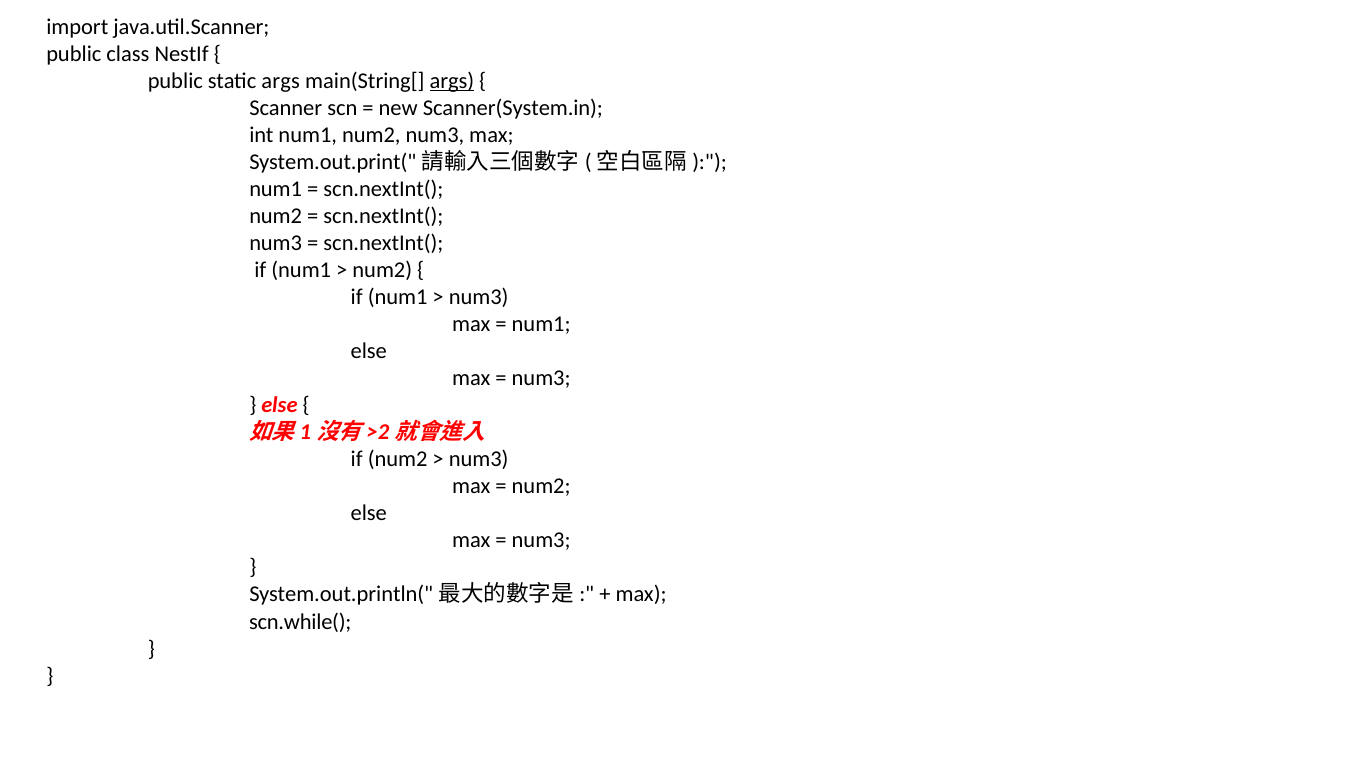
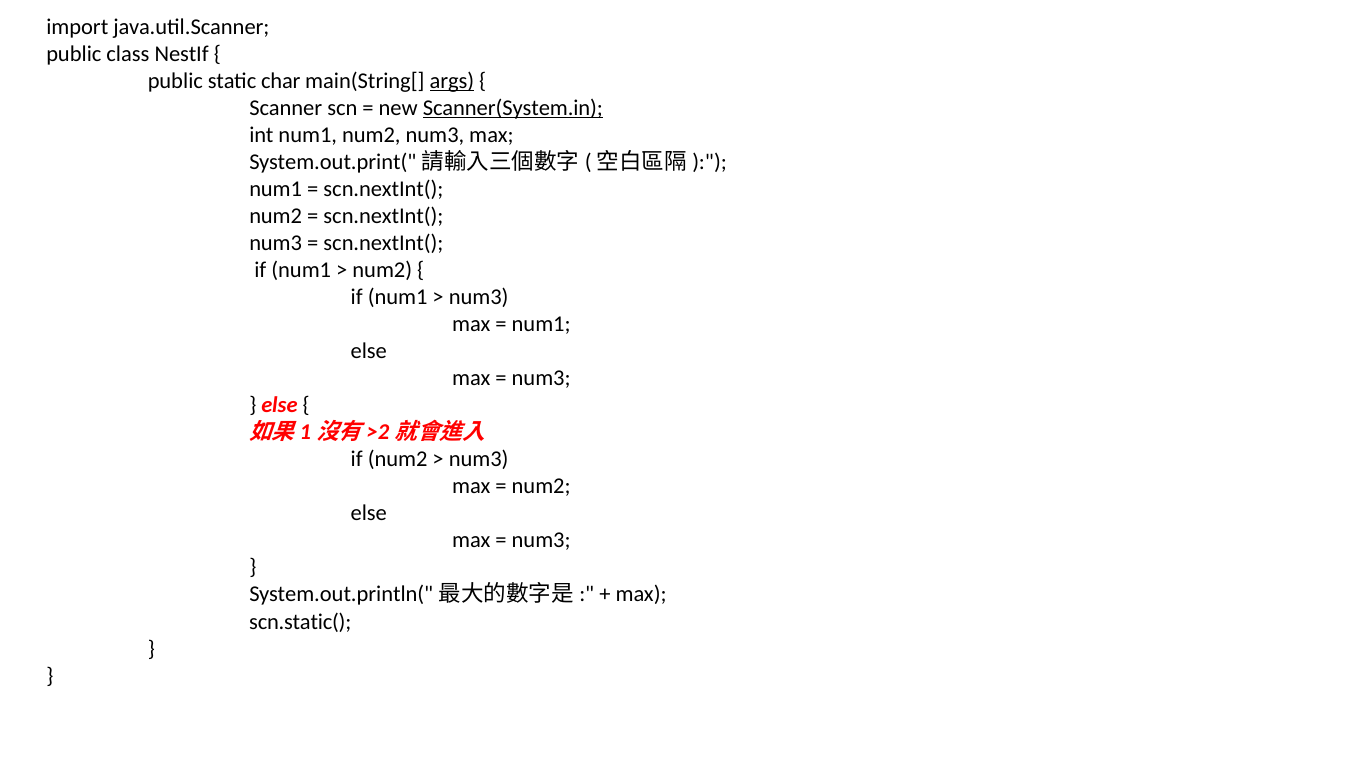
static args: args -> char
Scanner(System.in underline: none -> present
scn.while(: scn.while( -> scn.static(
